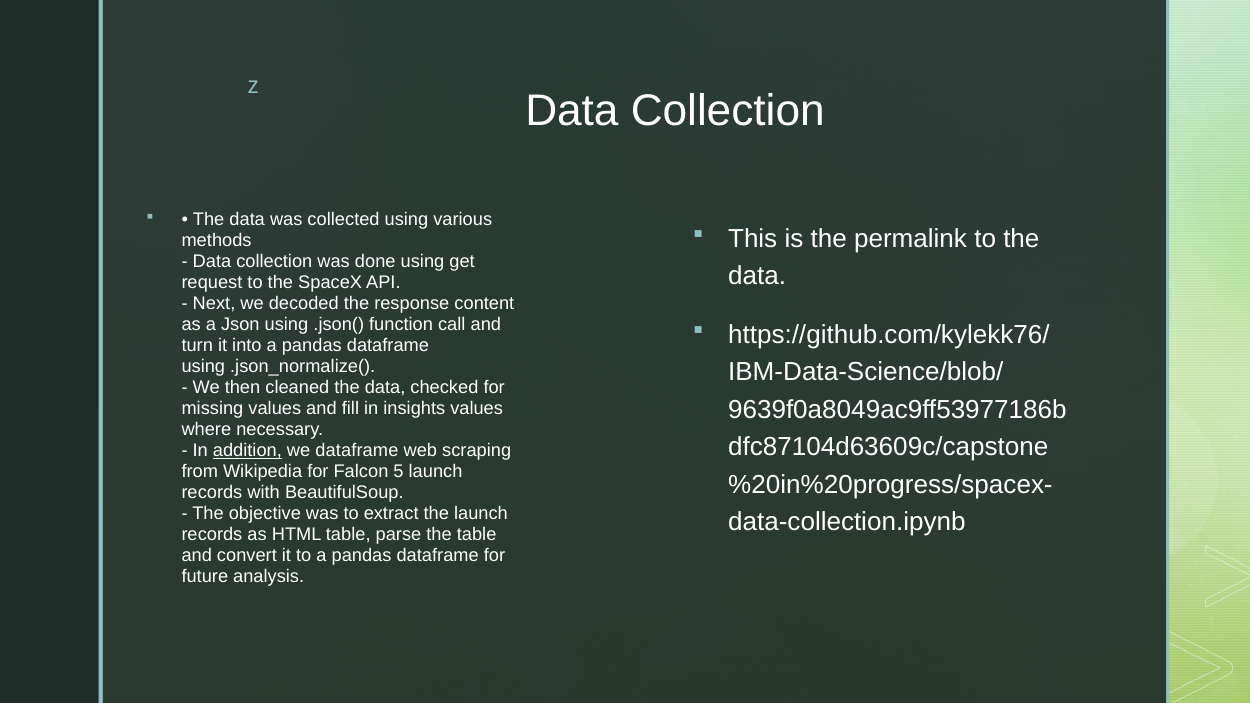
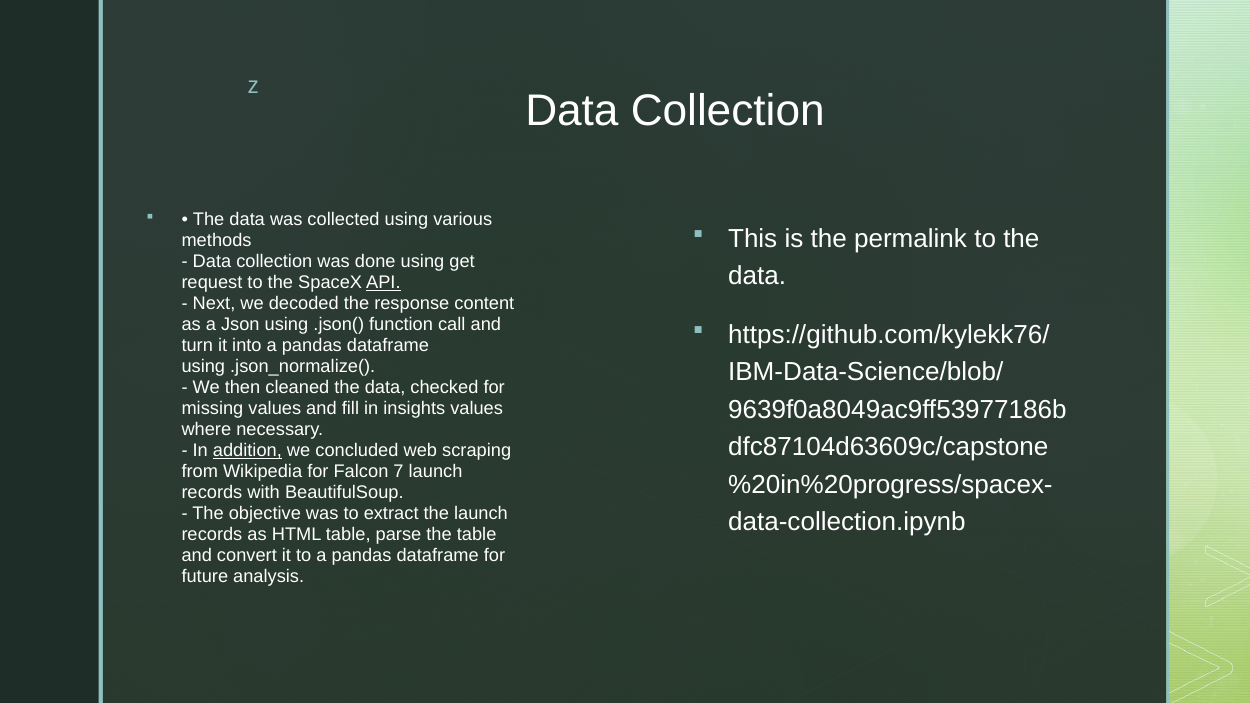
API underline: none -> present
we dataframe: dataframe -> concluded
5: 5 -> 7
